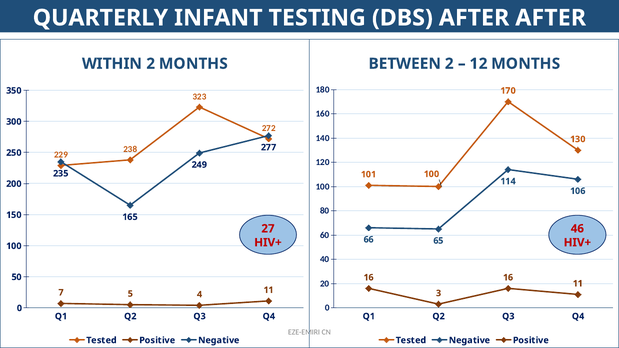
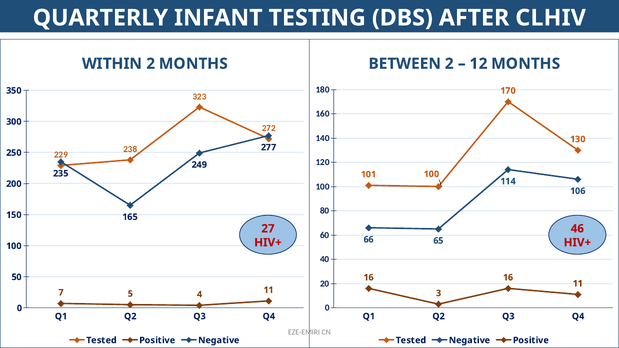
AFTER AFTER: AFTER -> CLHIV
